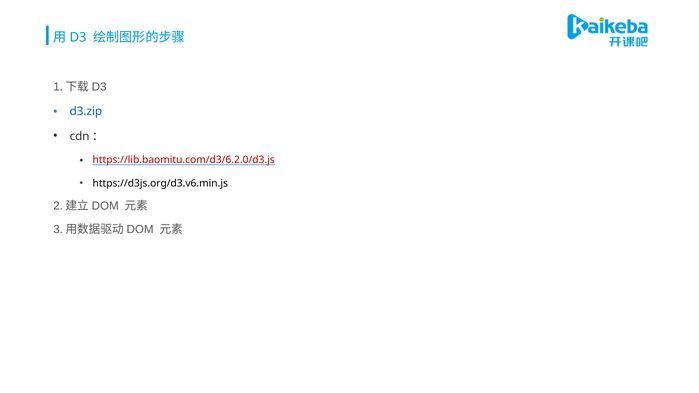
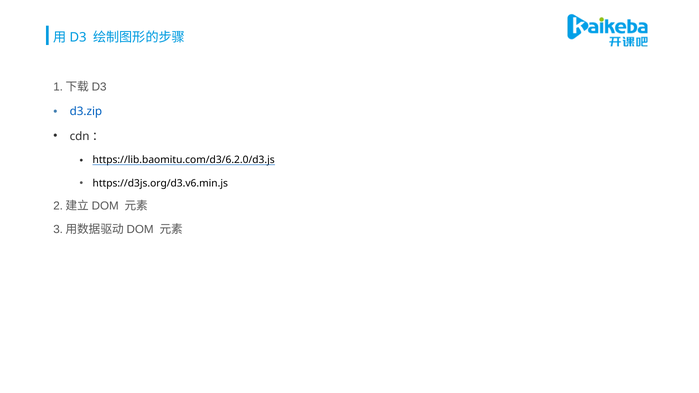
https://lib.baomitu.com/d3/6.2.0/d3.js colour: red -> black
